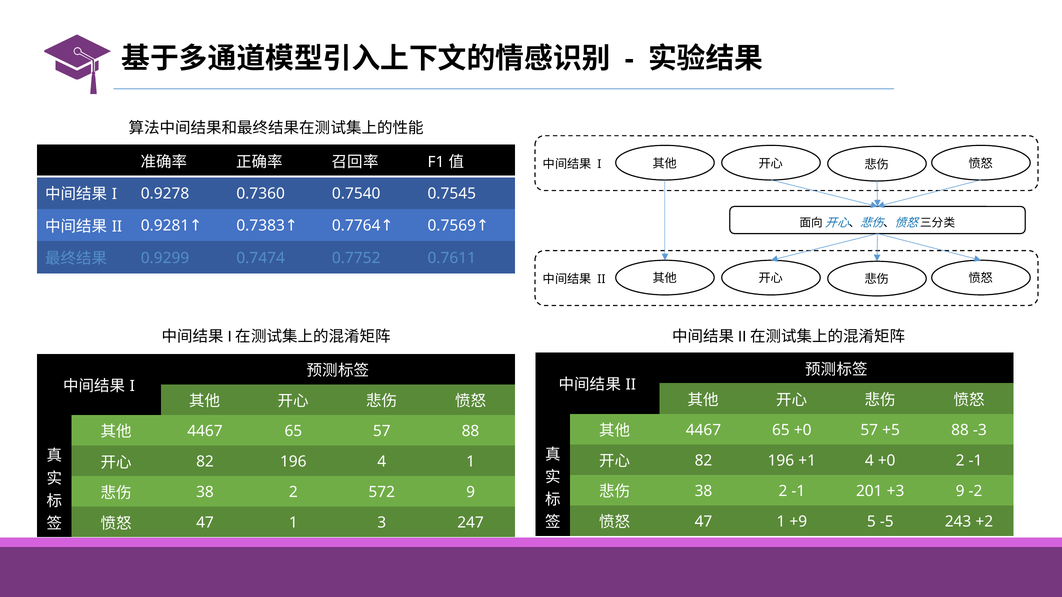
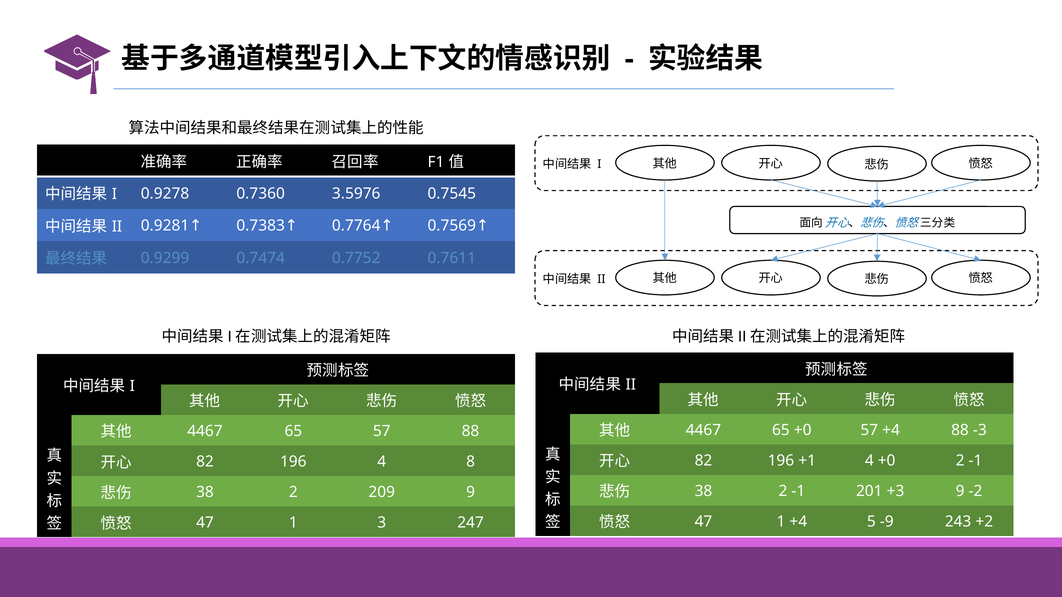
0.7540: 0.7540 -> 3.5976
57 +5: +5 -> +4
4 1: 1 -> 8
572: 572 -> 209
1 +9: +9 -> +4
-5: -5 -> -9
